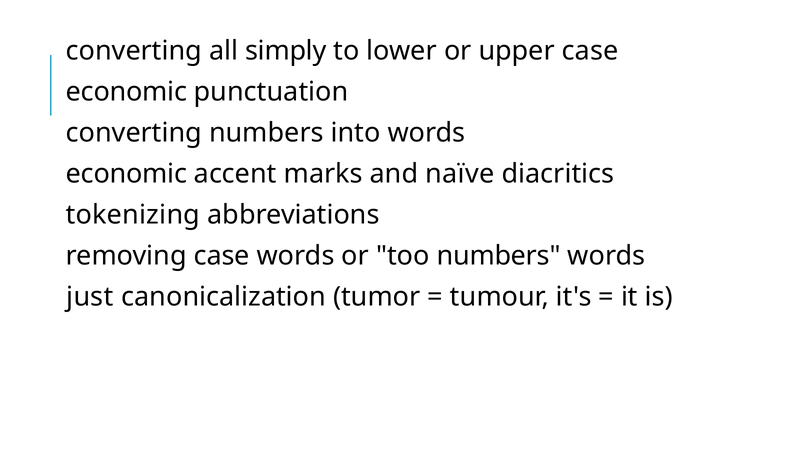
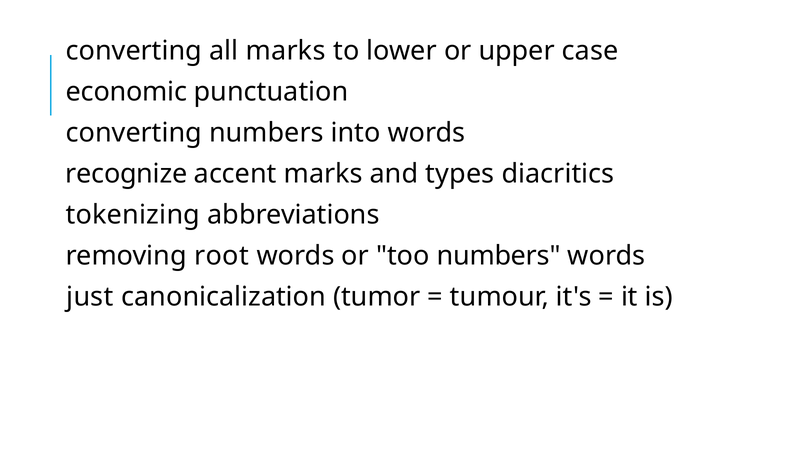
all simply: simply -> marks
economic at (126, 174): economic -> recognize
naïve: naïve -> types
removing case: case -> root
